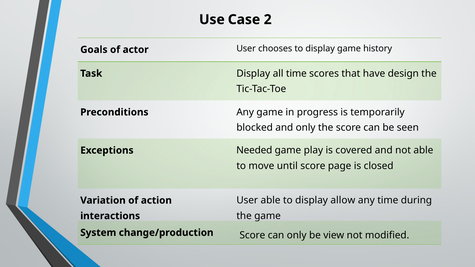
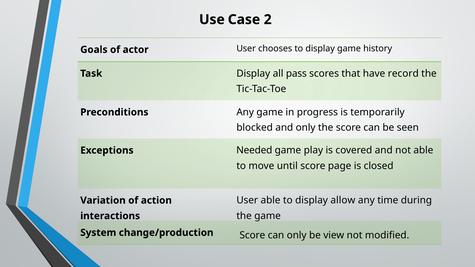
all time: time -> pass
design: design -> record
